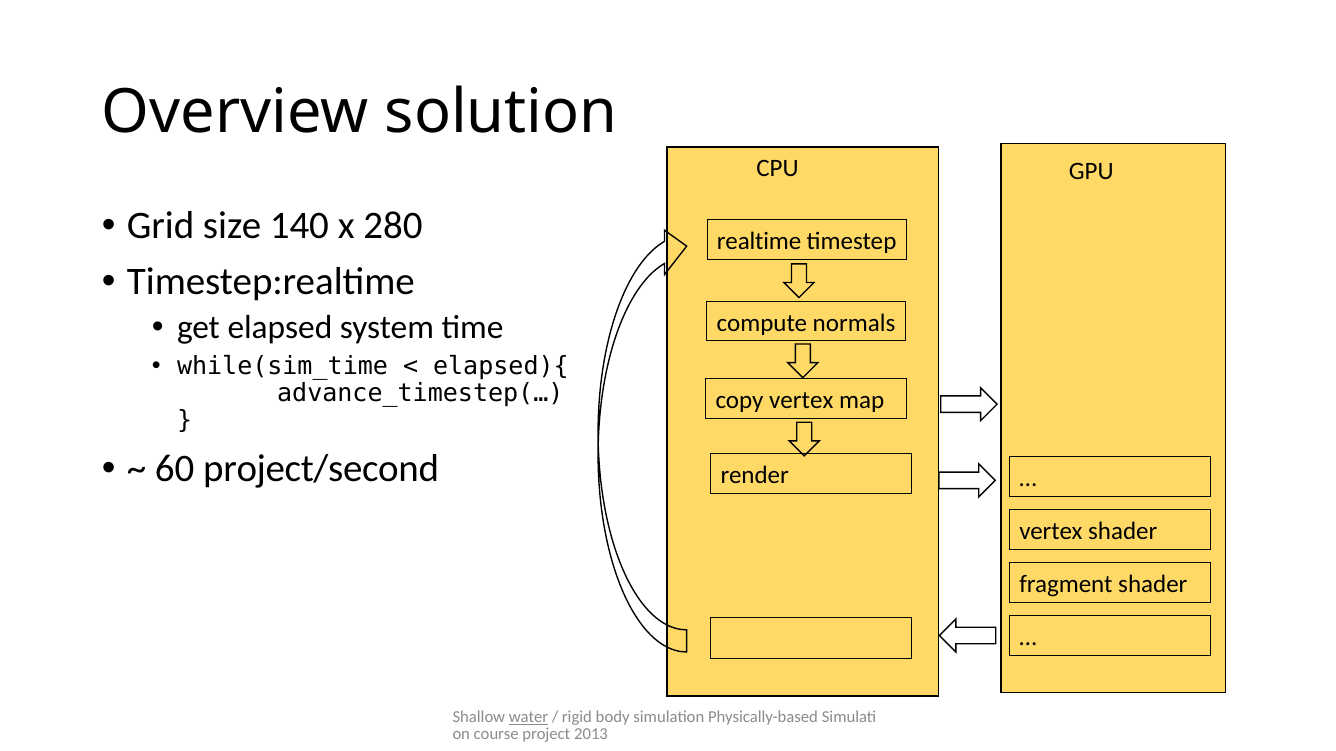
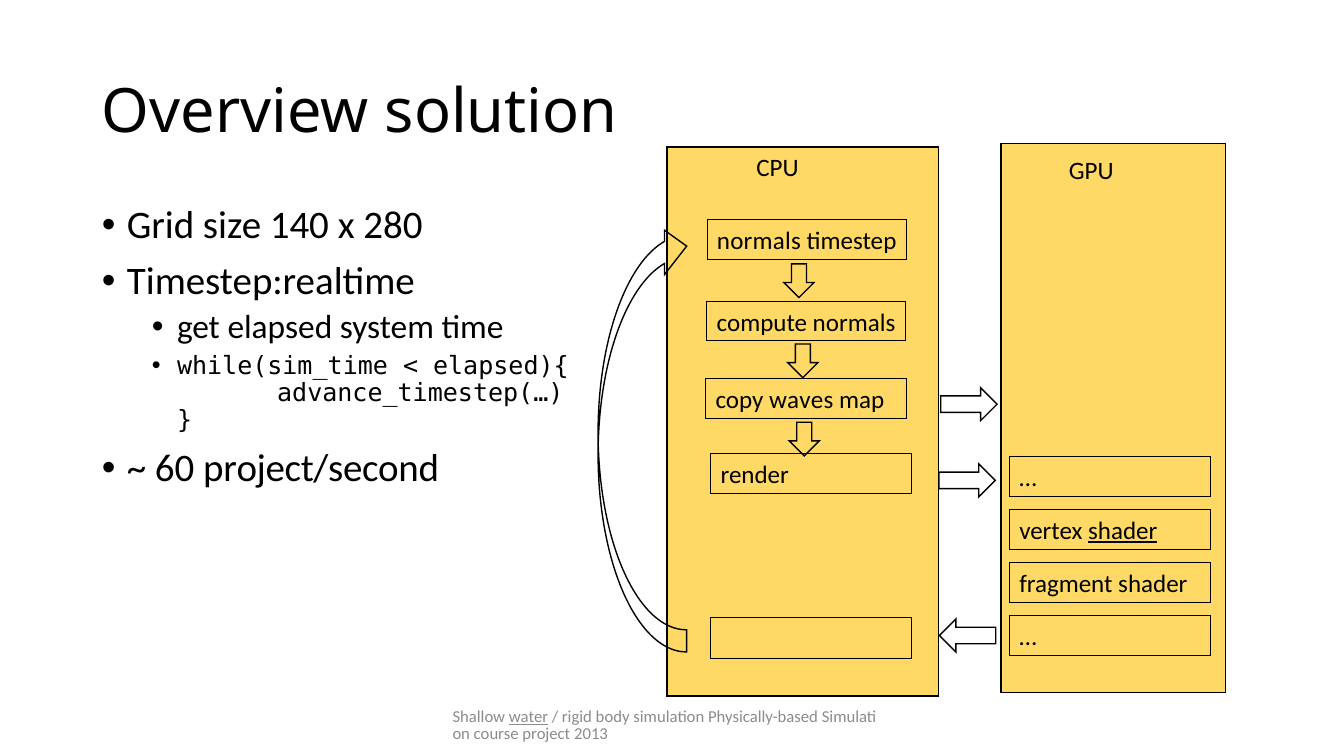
realtime at (759, 241): realtime -> normals
copy vertex: vertex -> waves
shader at (1123, 532) underline: none -> present
